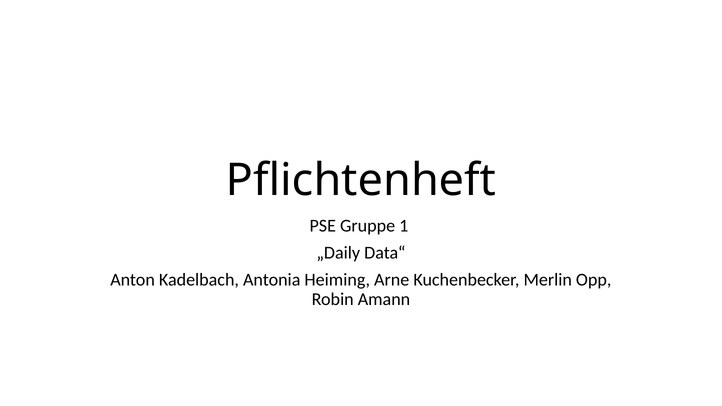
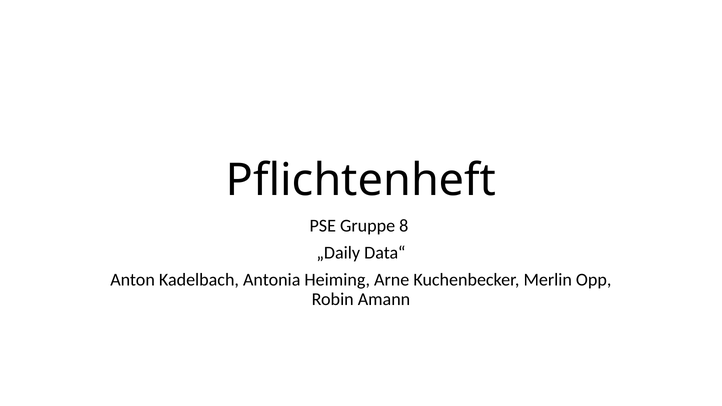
1: 1 -> 8
